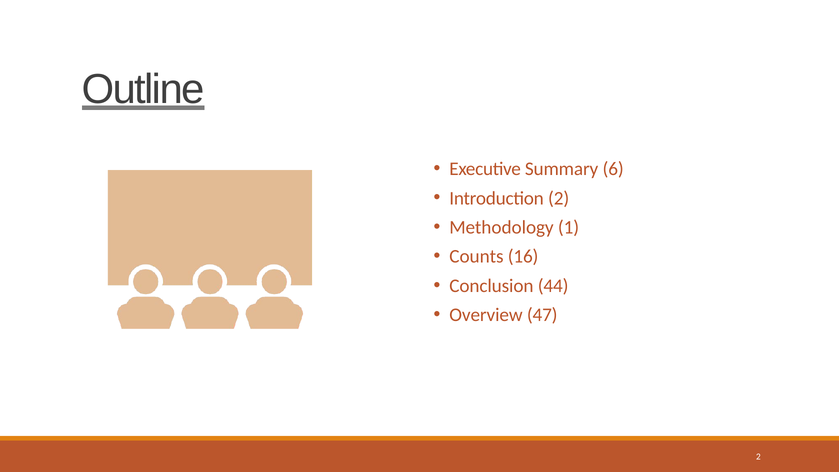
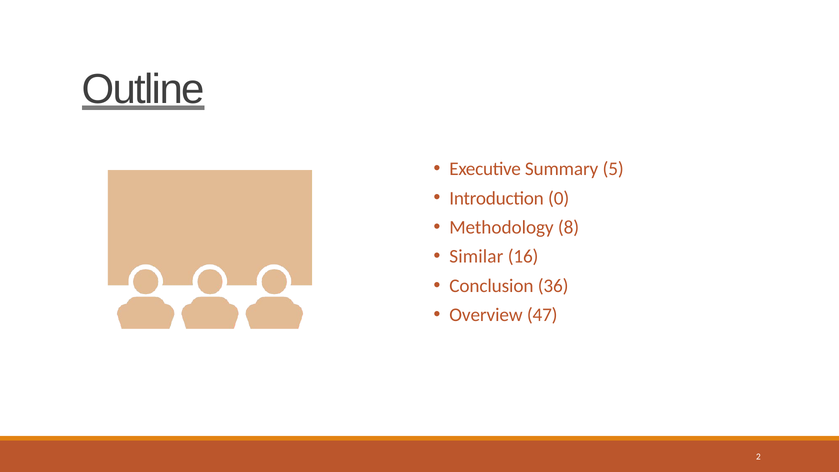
6: 6 -> 5
Introduction 2: 2 -> 0
1: 1 -> 8
Counts: Counts -> Similar
44: 44 -> 36
